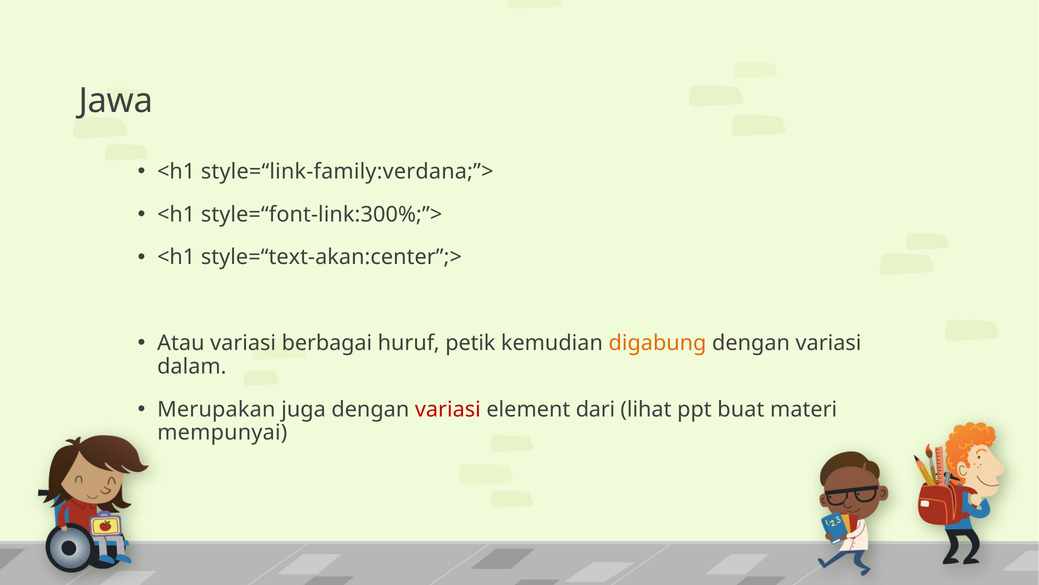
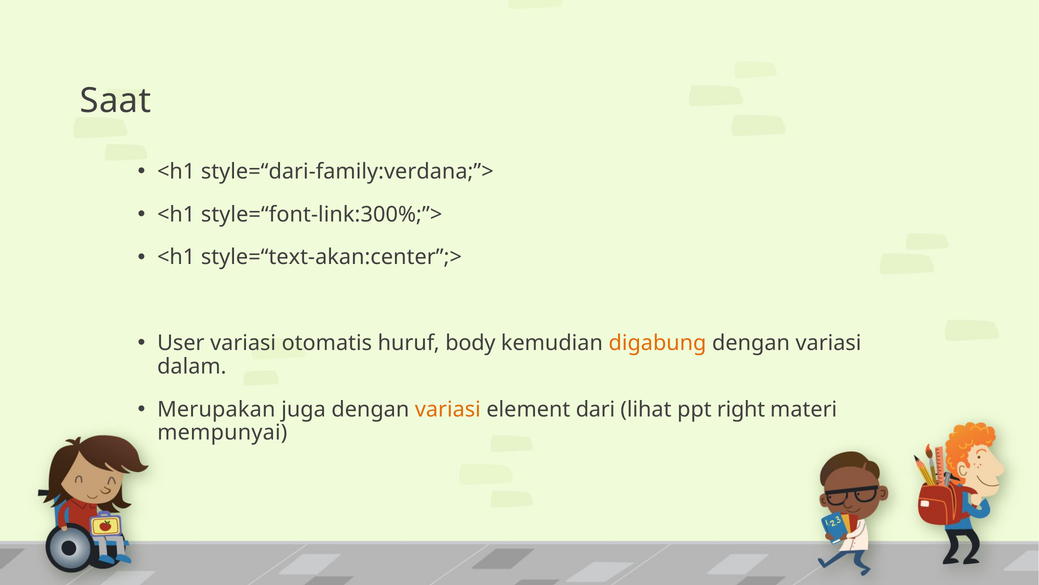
Jawa: Jawa -> Saat
style=“link-family:verdana;”>: style=“link-family:verdana;”> -> style=“dari-family:verdana;”>
Atau: Atau -> User
berbagai: berbagai -> otomatis
petik: petik -> body
variasi at (448, 409) colour: red -> orange
buat: buat -> right
